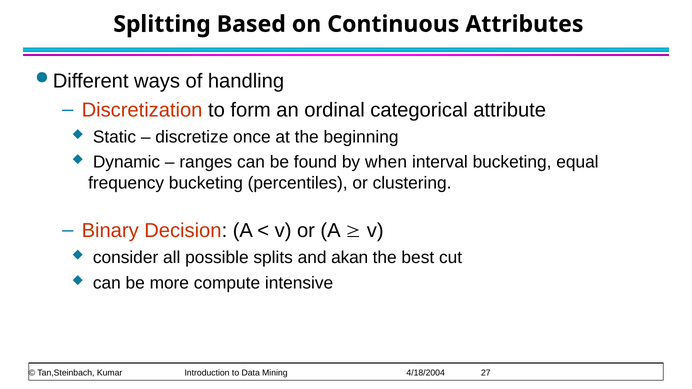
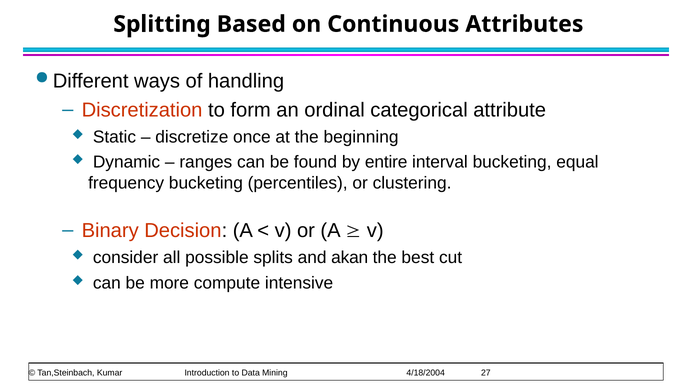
when: when -> entire
